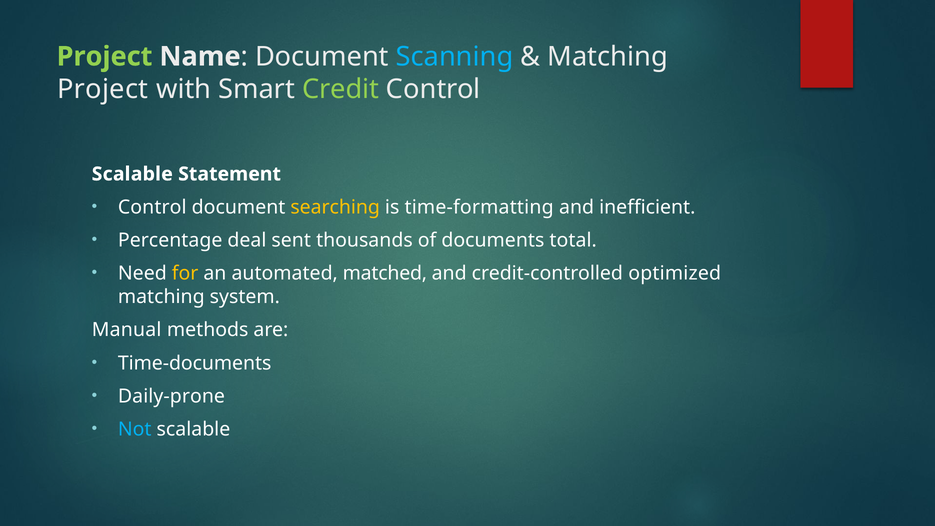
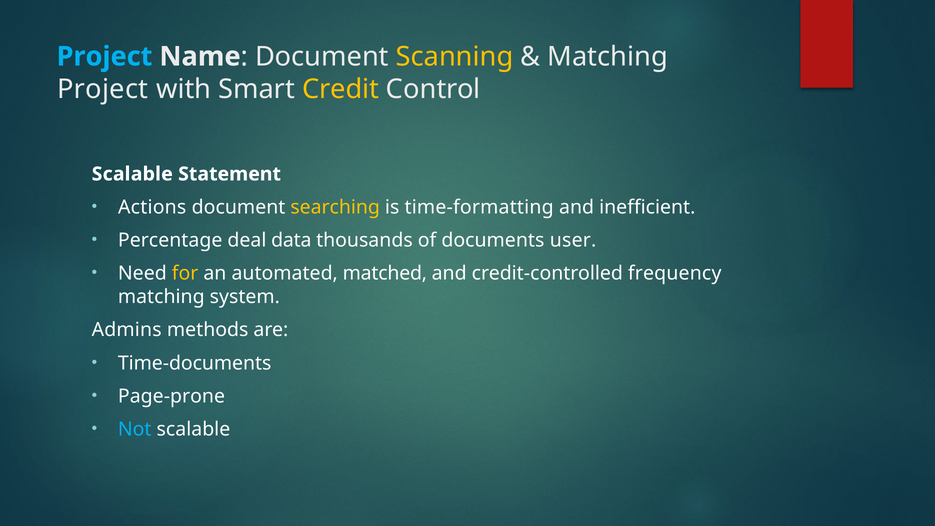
Project at (105, 57) colour: light green -> light blue
Scanning colour: light blue -> yellow
Credit colour: light green -> yellow
Control at (152, 207): Control -> Actions
sent: sent -> data
total: total -> user
optimized: optimized -> frequency
Manual: Manual -> Admins
Daily-prone: Daily-prone -> Page-prone
